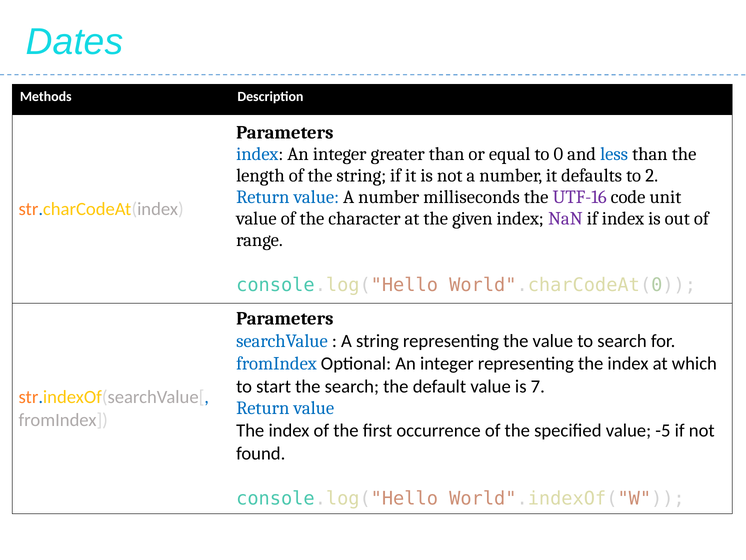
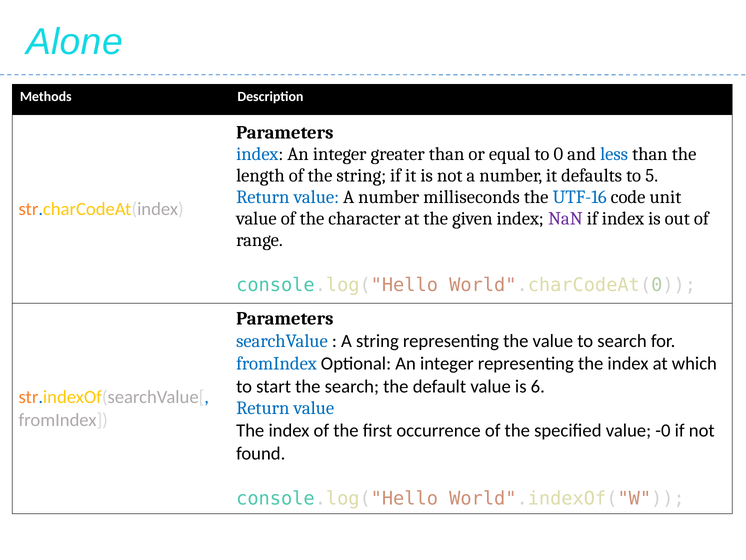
Dates: Dates -> Alone
2: 2 -> 5
UTF-16 colour: purple -> blue
7: 7 -> 6
-5: -5 -> -0
